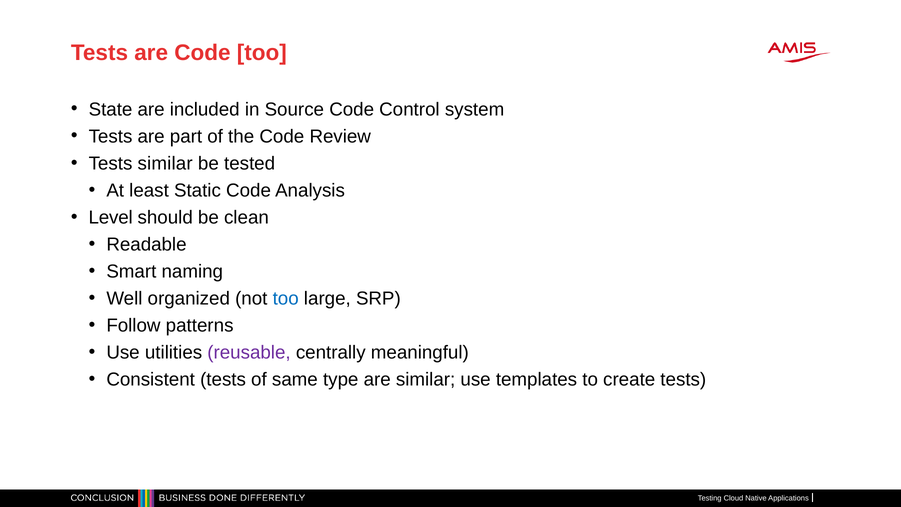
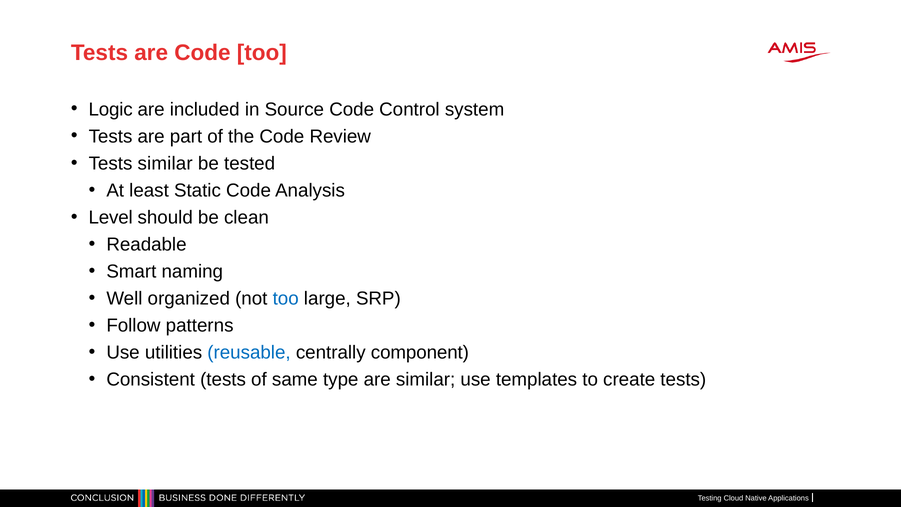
State: State -> Logic
reusable colour: purple -> blue
meaningful: meaningful -> component
